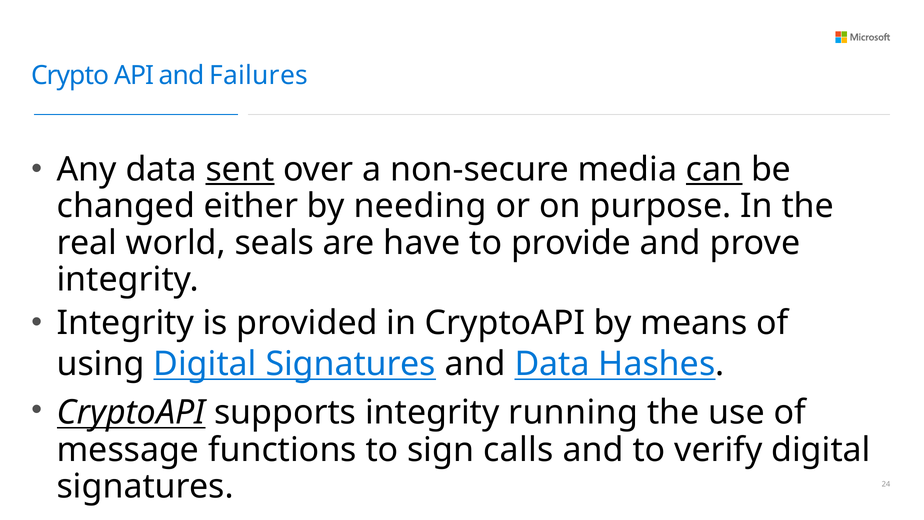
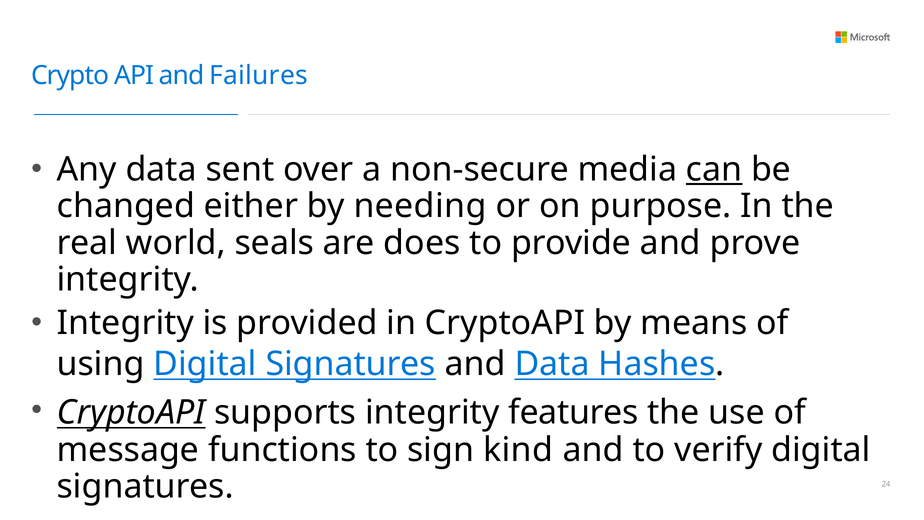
sent underline: present -> none
have: have -> does
running: running -> features
calls: calls -> kind
